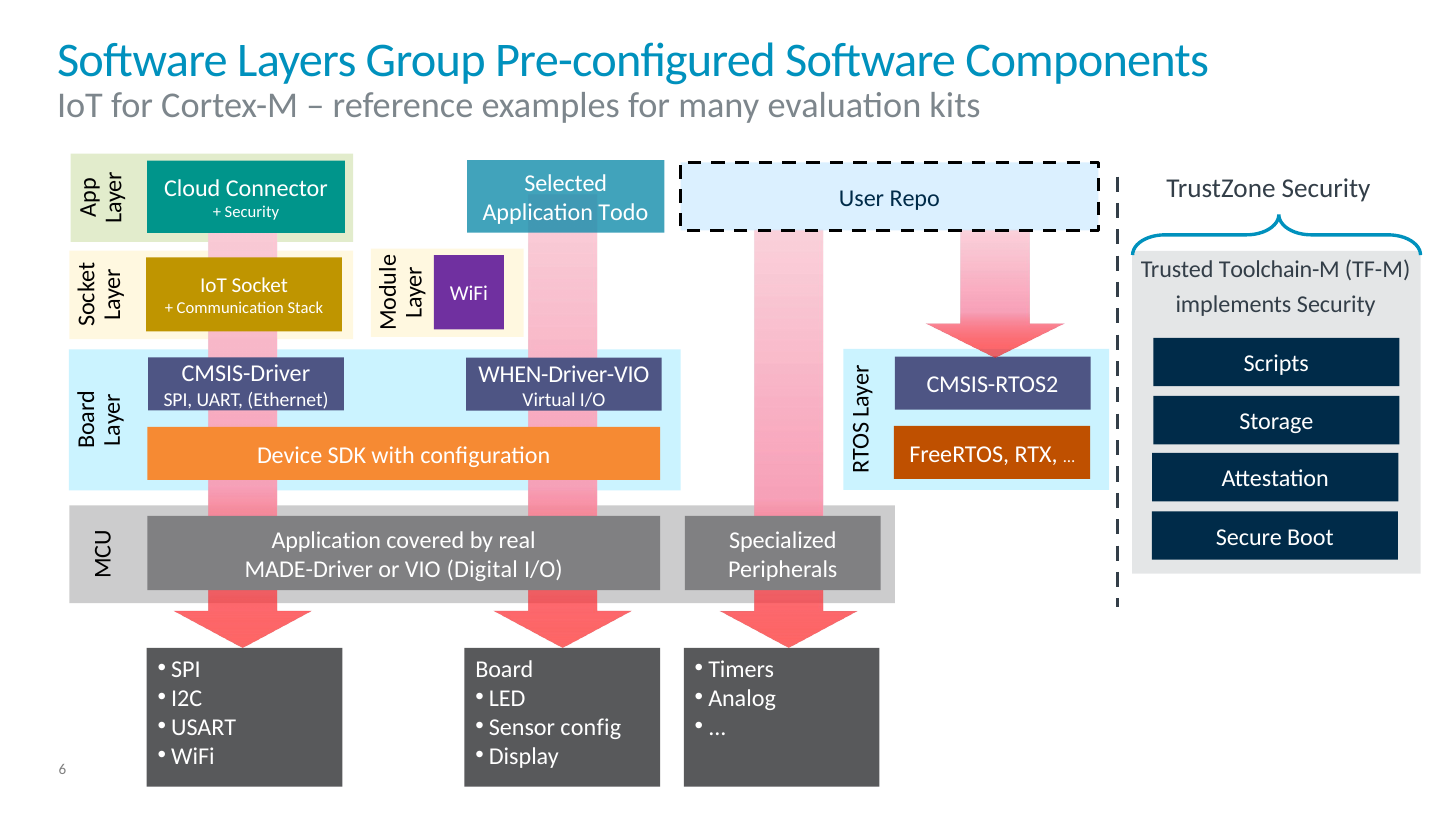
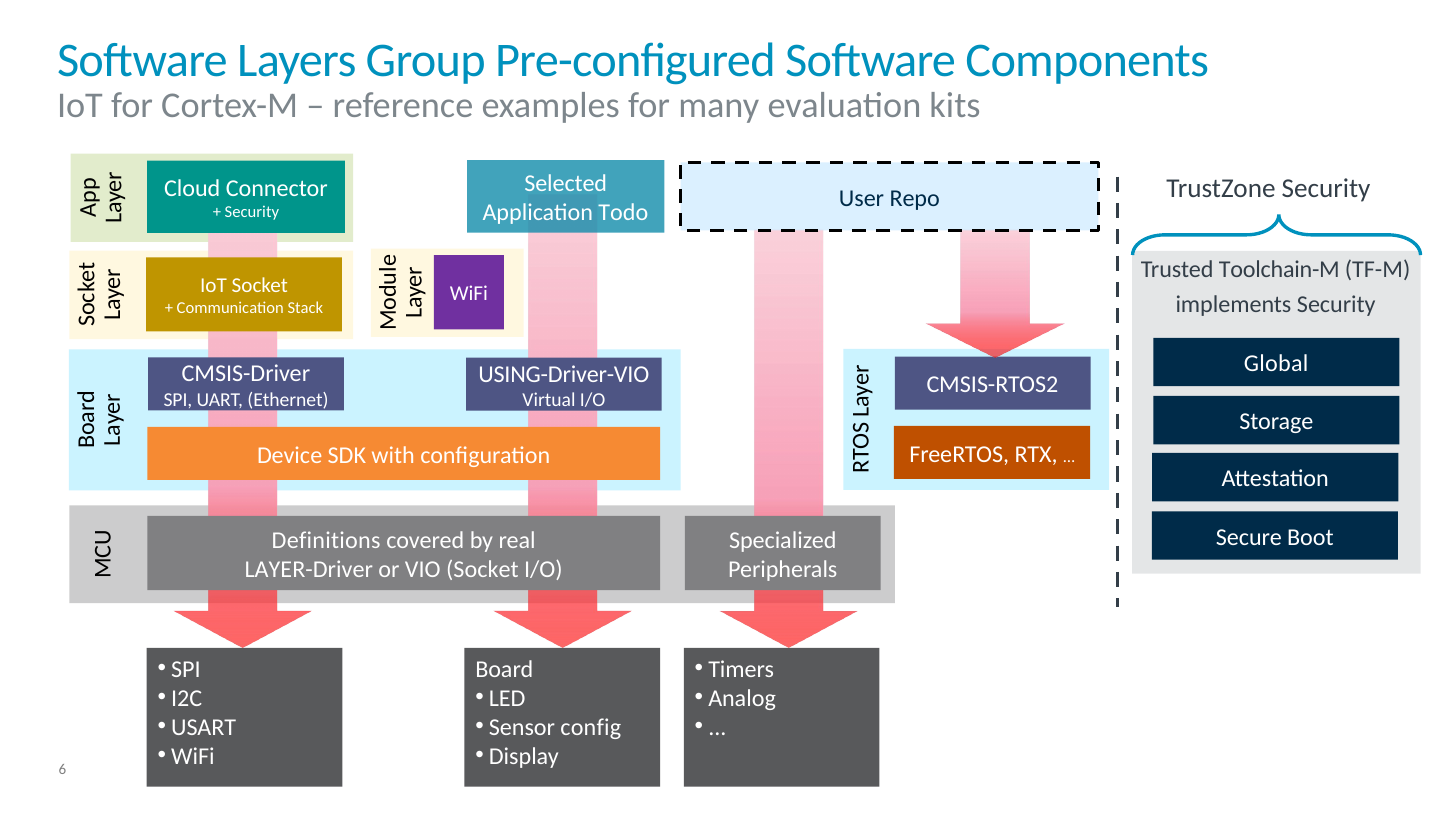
Scripts: Scripts -> Global
WHEN-Driver-VIO: WHEN-Driver-VIO -> USING-Driver-VIO
Application at (326, 541): Application -> Definitions
MADE-Driver: MADE-Driver -> LAYER-Driver
VIO Digital: Digital -> Socket
